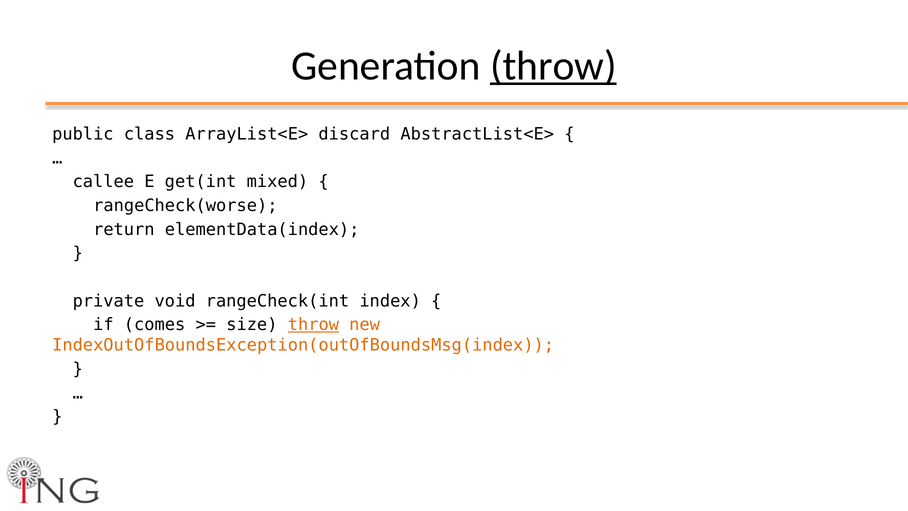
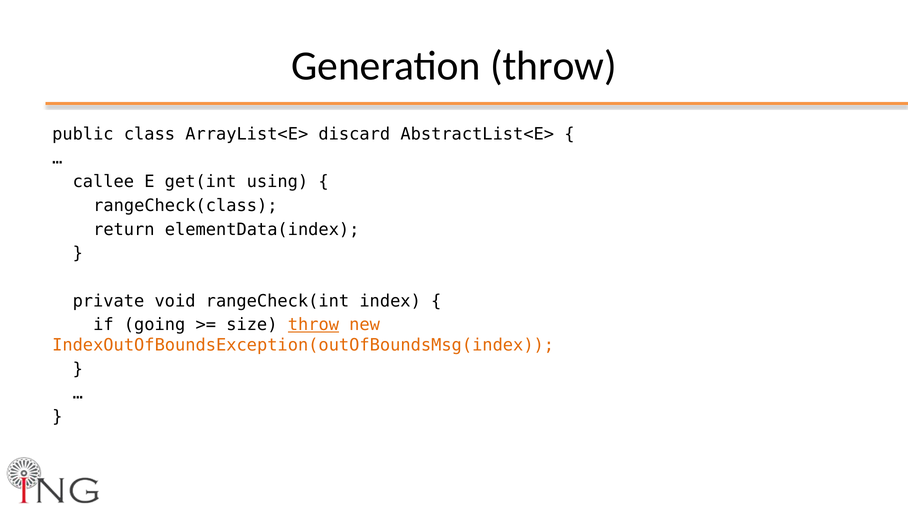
throw at (553, 66) underline: present -> none
mixed: mixed -> using
rangeCheck(worse: rangeCheck(worse -> rangeCheck(class
comes: comes -> going
